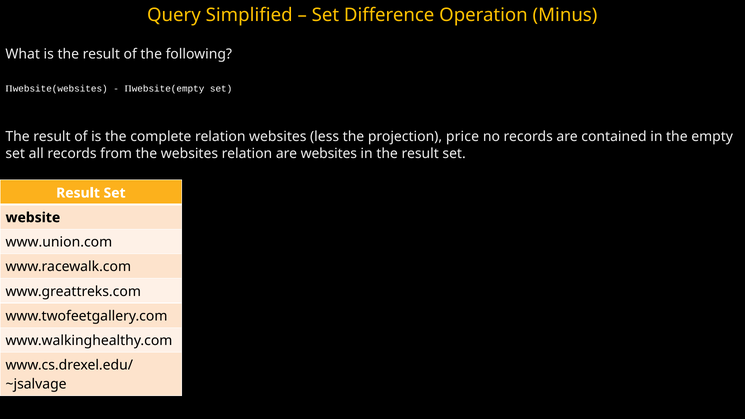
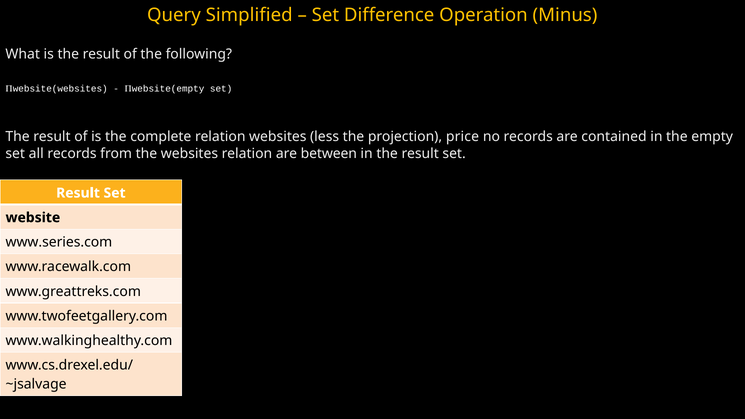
are websites: websites -> between
www.union.com: www.union.com -> www.series.com
